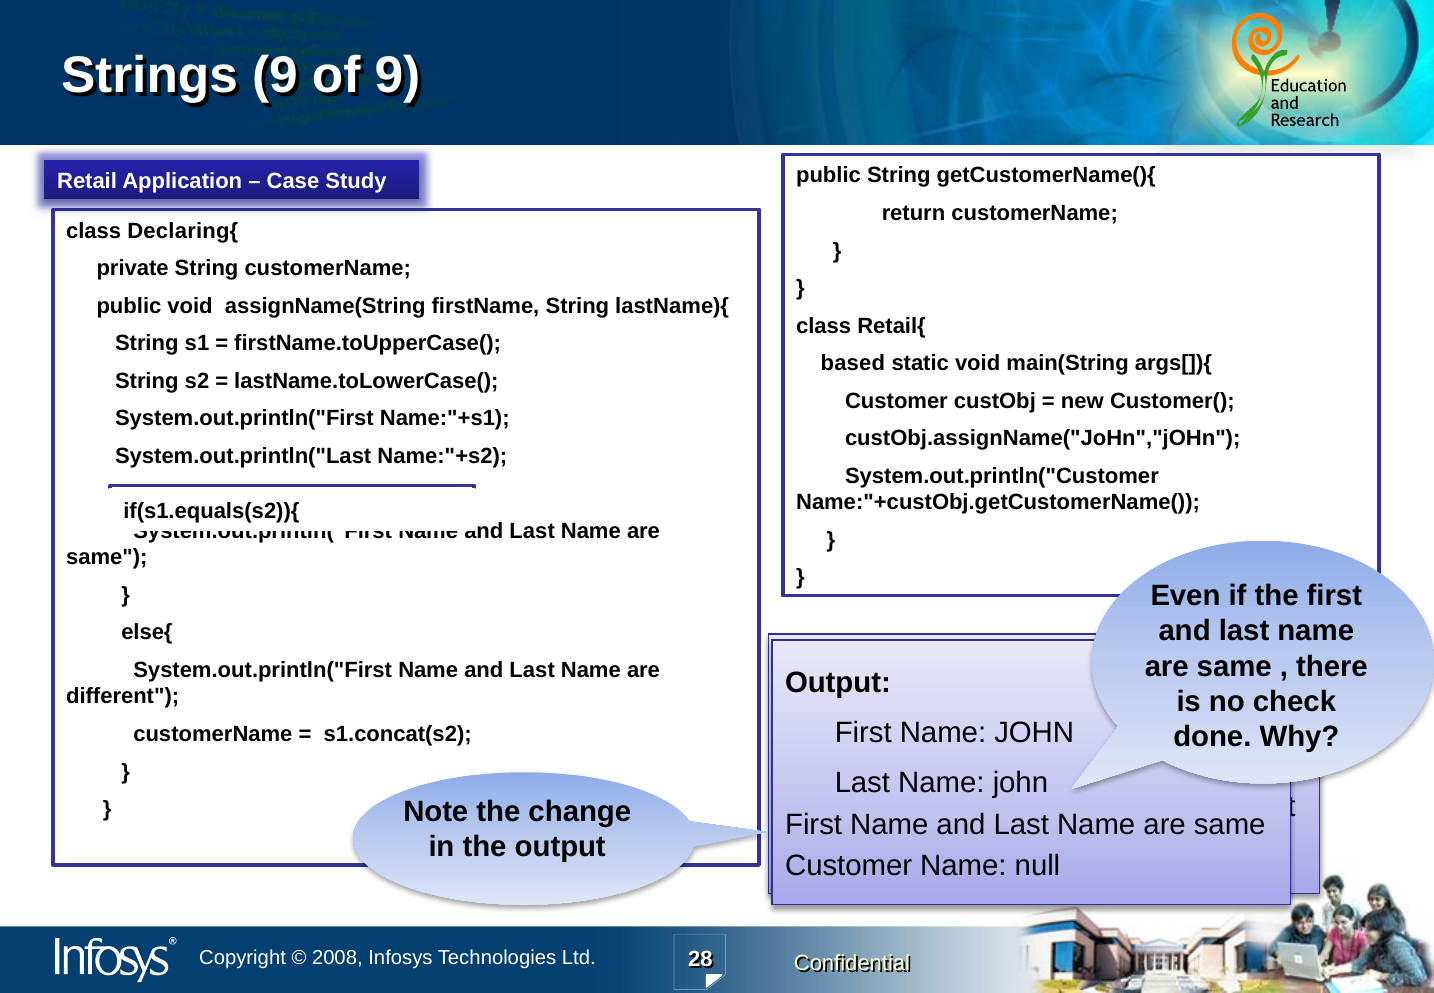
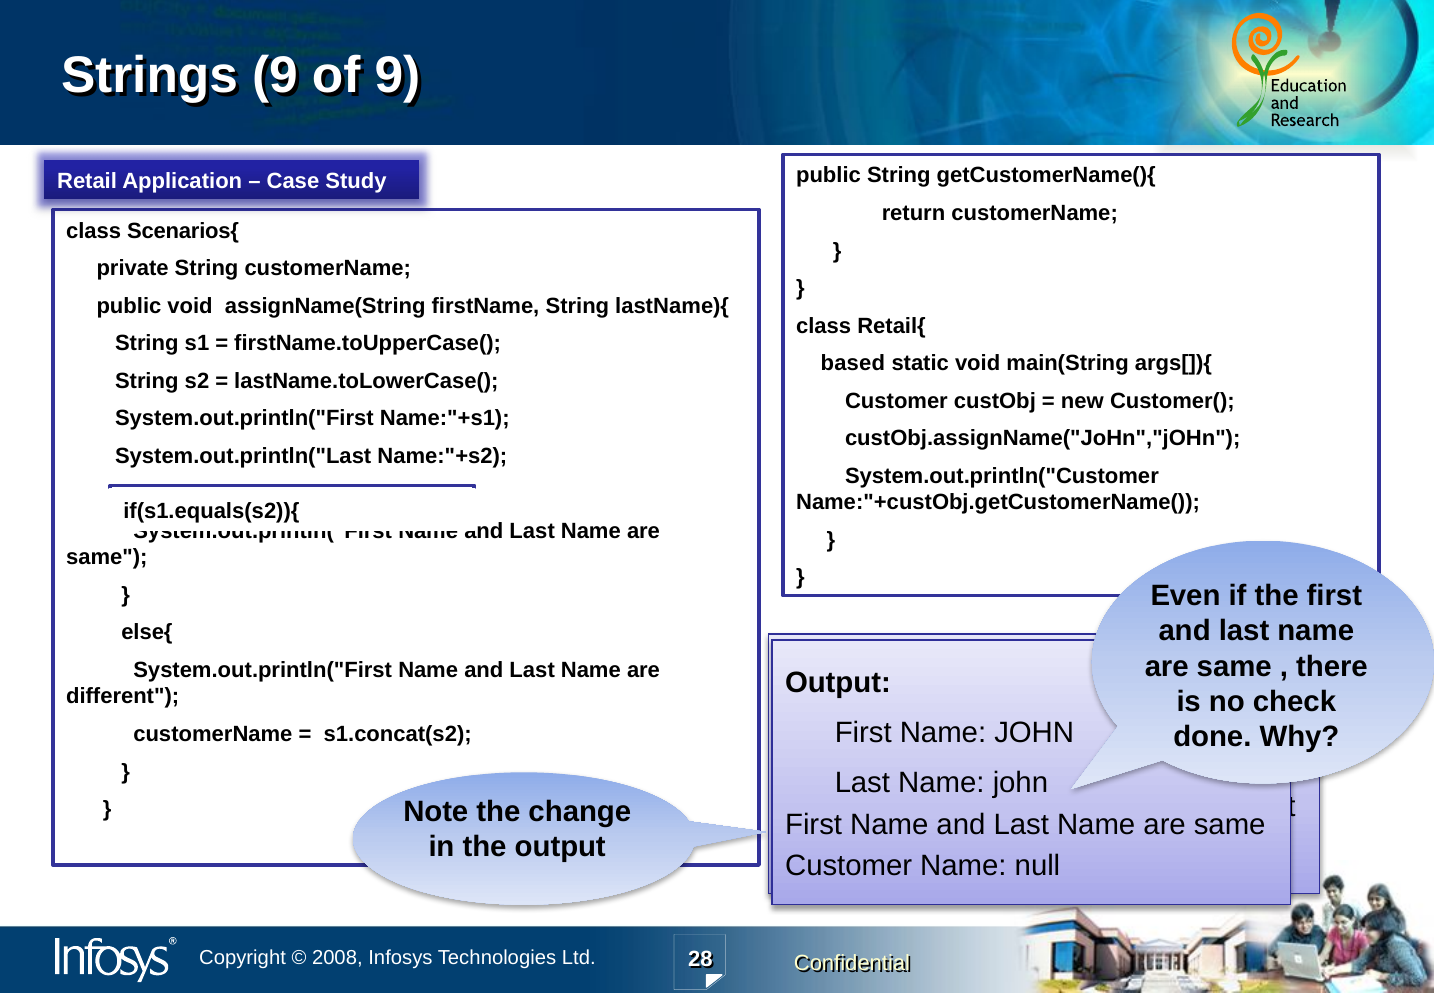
Declaring{: Declaring{ -> Scenarios{
